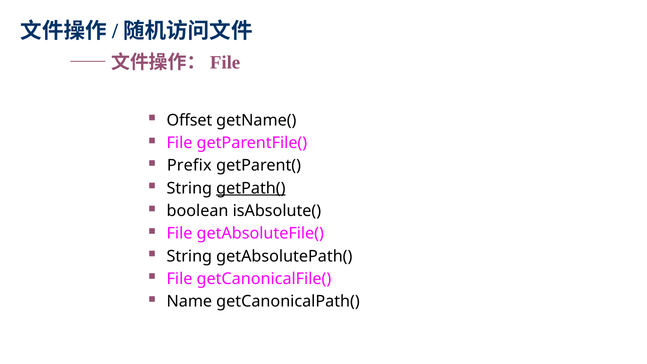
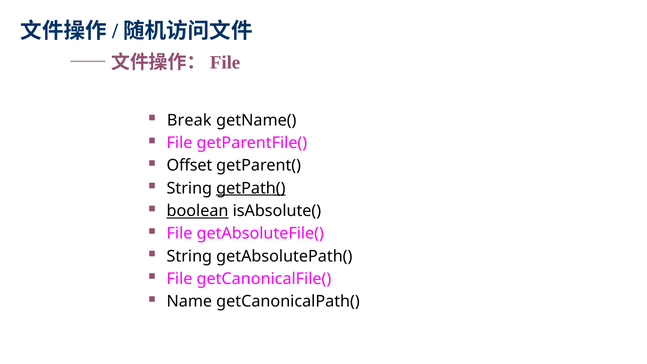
Offset: Offset -> Break
Prefix: Prefix -> Offset
boolean underline: none -> present
